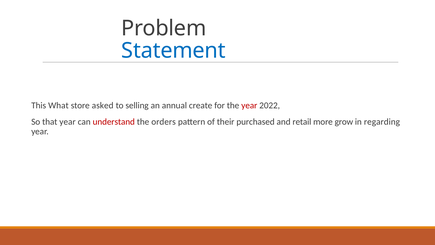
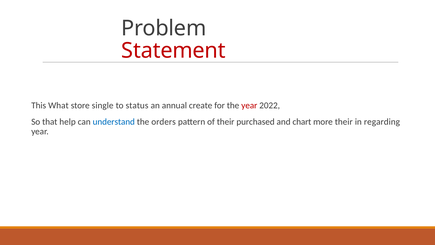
Statement colour: blue -> red
asked: asked -> single
selling: selling -> status
that year: year -> help
understand colour: red -> blue
retail: retail -> chart
more grow: grow -> their
